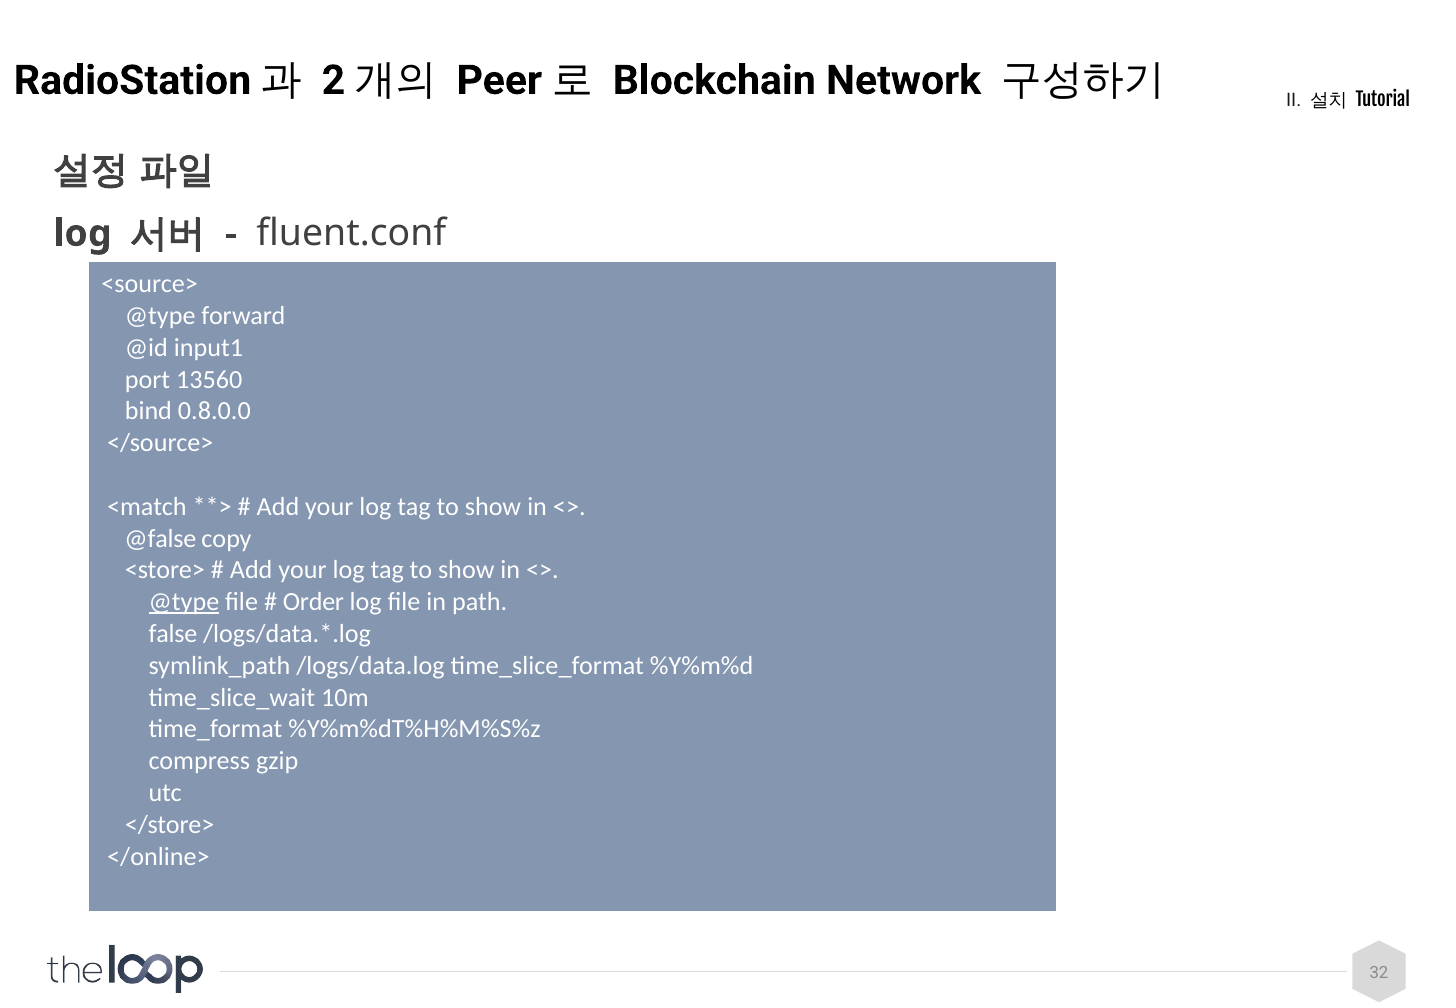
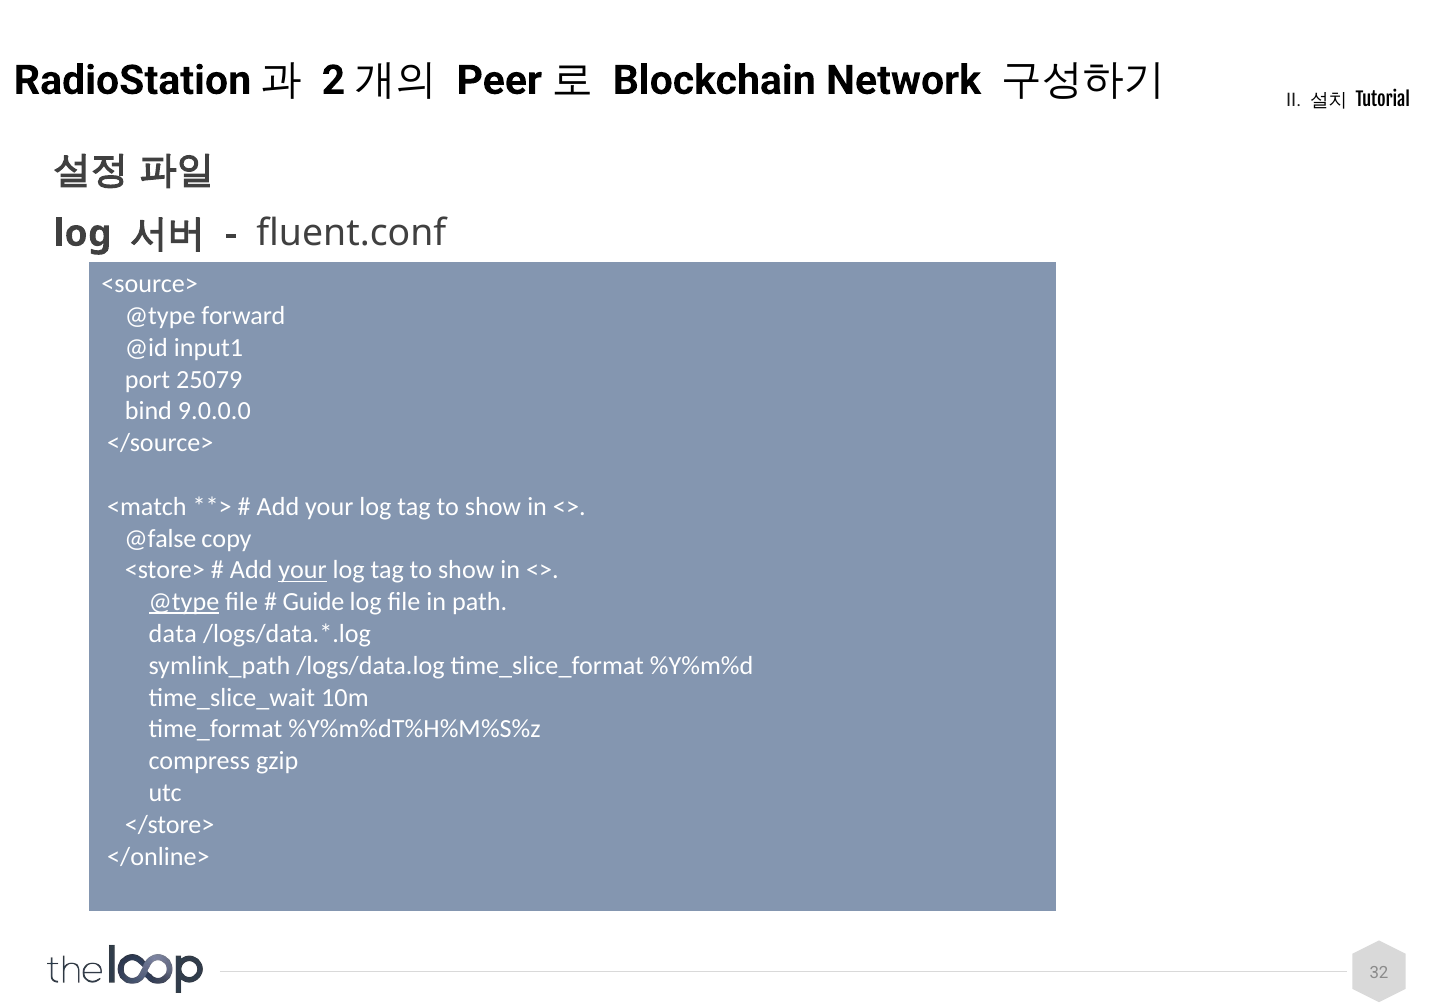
13560: 13560 -> 25079
0.8.0.0: 0.8.0.0 -> 9.0.0.0
your at (303, 570) underline: none -> present
Order: Order -> Guide
false: false -> data
